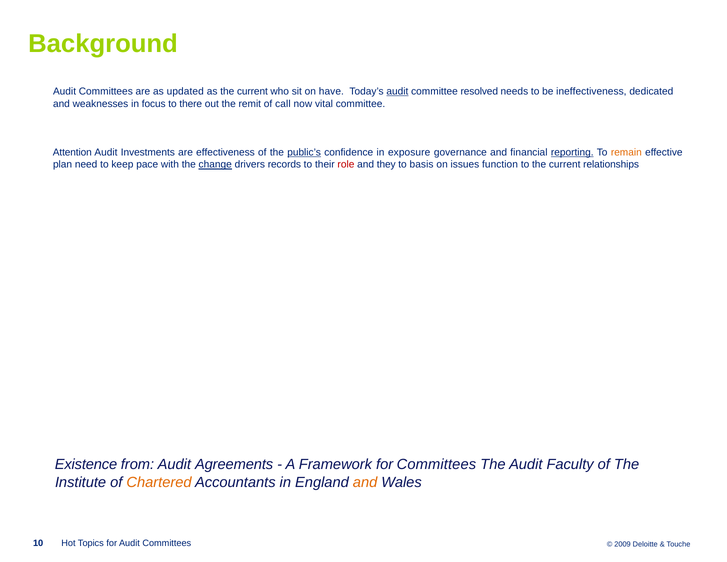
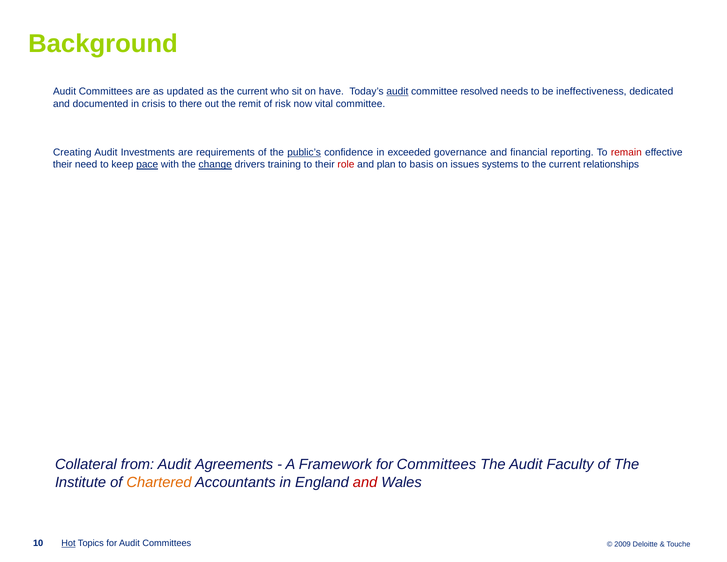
weaknesses: weaknesses -> documented
focus: focus -> crisis
call: call -> risk
Attention: Attention -> Creating
effectiveness: effectiveness -> requirements
exposure: exposure -> exceeded
reporting underline: present -> none
remain colour: orange -> red
plan at (63, 165): plan -> their
pace underline: none -> present
records: records -> training
they: they -> plan
function: function -> systems
Existence: Existence -> Collateral
and at (365, 482) colour: orange -> red
Hot underline: none -> present
